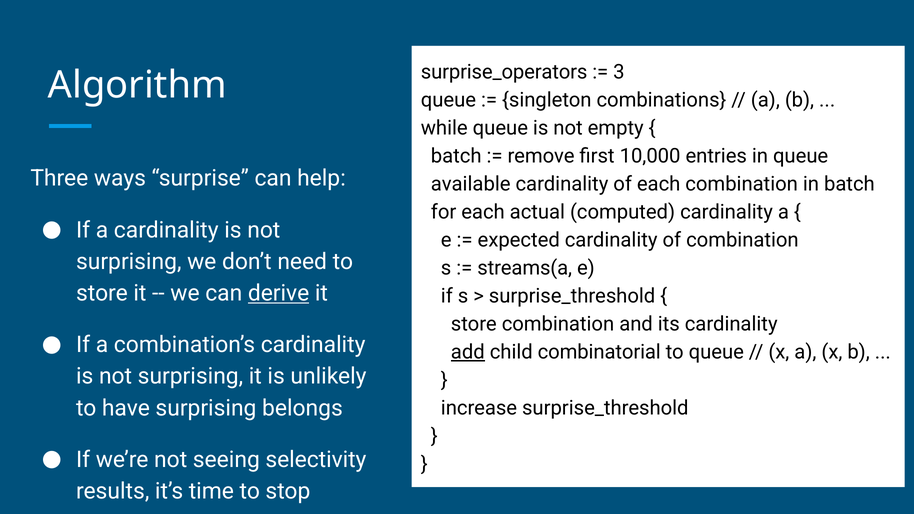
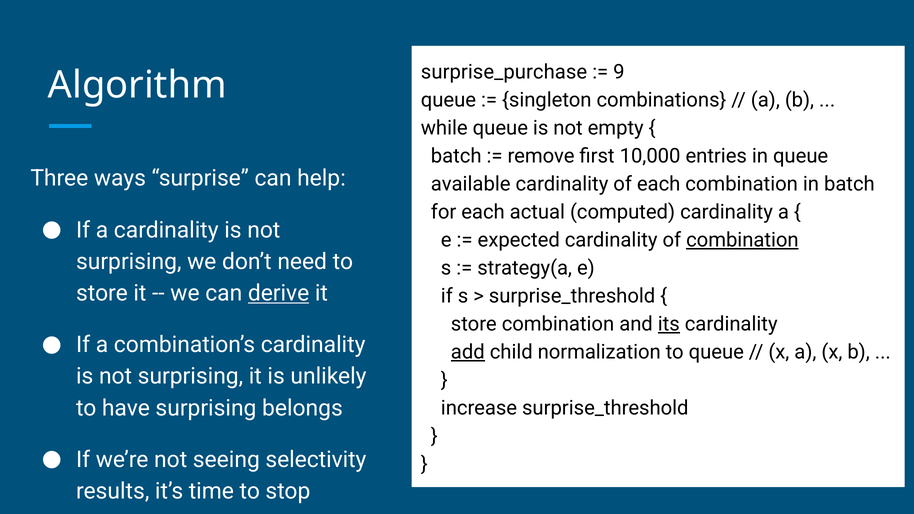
surprise_operators: surprise_operators -> surprise_purchase
3: 3 -> 9
combination at (742, 240) underline: none -> present
streams(a: streams(a -> strategy(a
its underline: none -> present
combinatorial: combinatorial -> normalization
